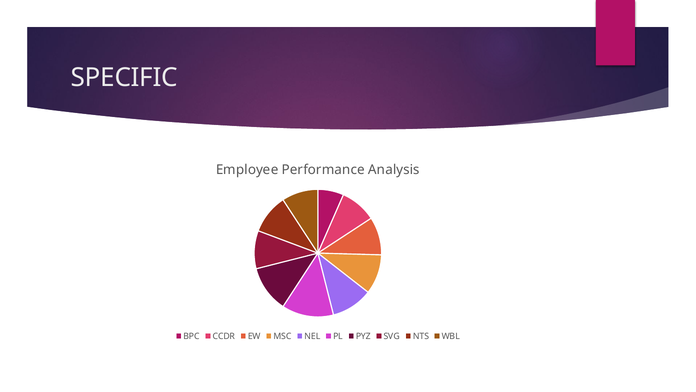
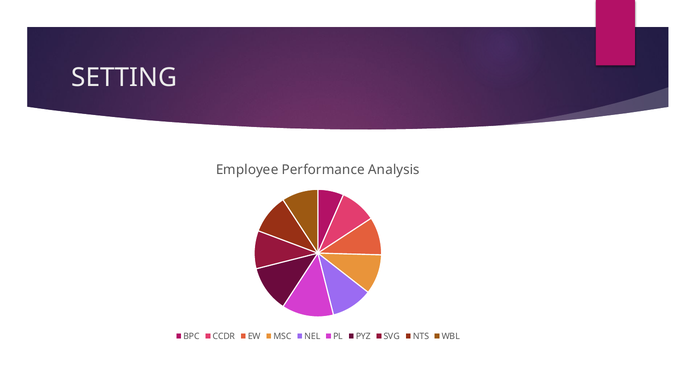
SPECIFIC: SPECIFIC -> SETTING
